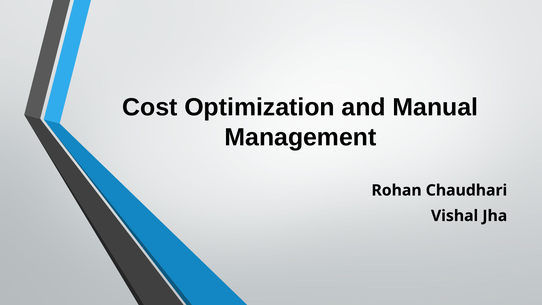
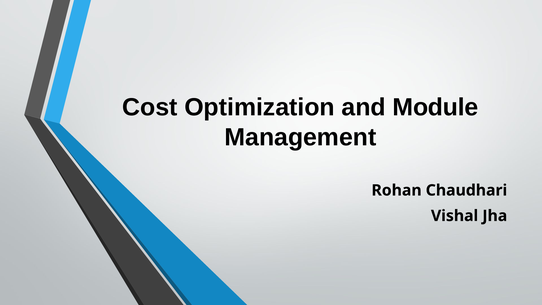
Manual: Manual -> Module
